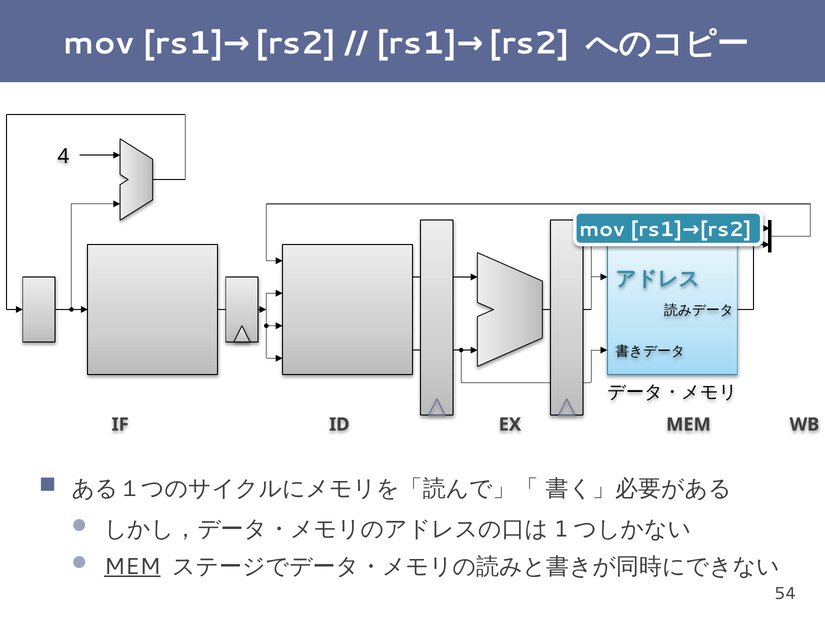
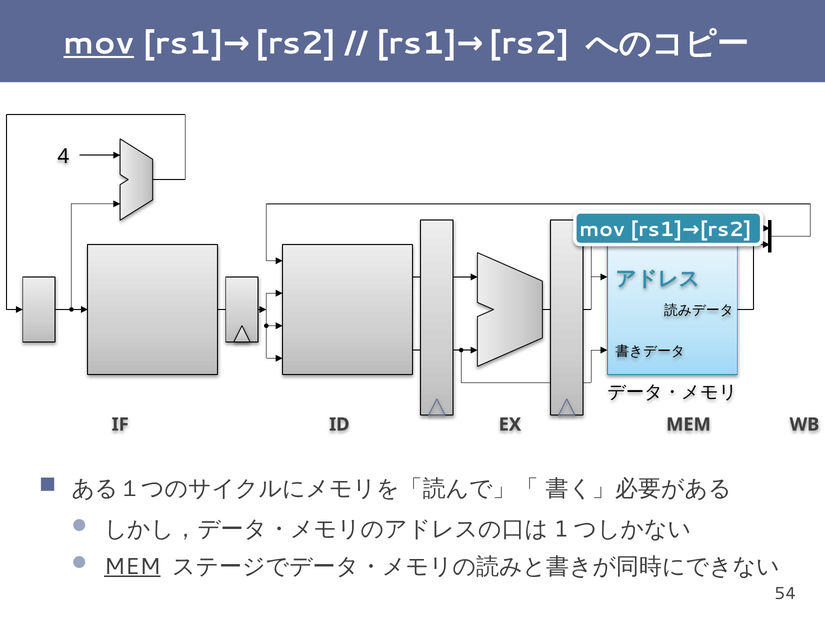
mov at (99, 43) underline: none -> present
